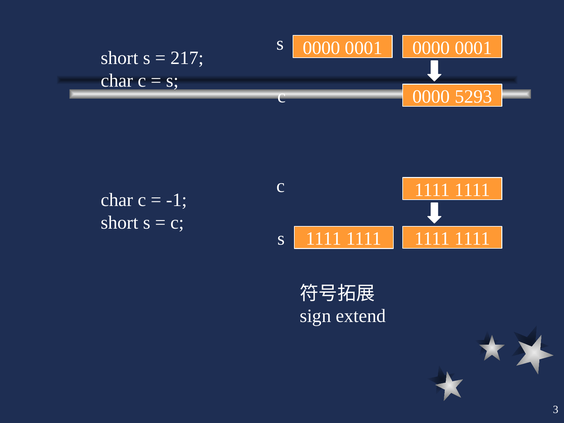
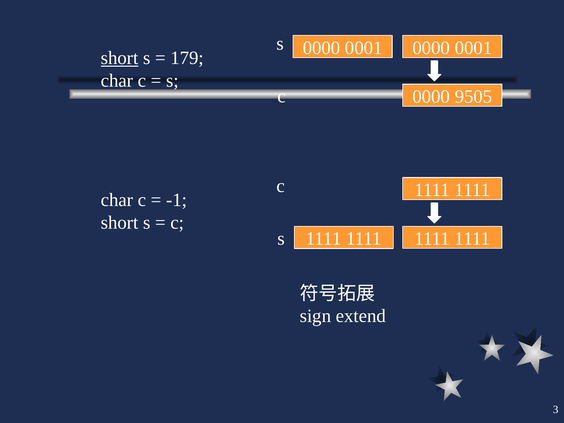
short at (120, 58) underline: none -> present
217: 217 -> 179
5293: 5293 -> 9505
